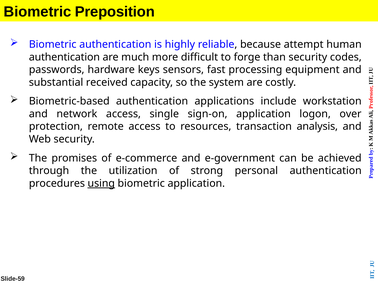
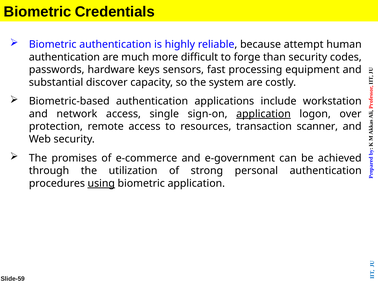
Preposition: Preposition -> Credentials
received: received -> discover
application at (263, 114) underline: none -> present
analysis: analysis -> scanner
